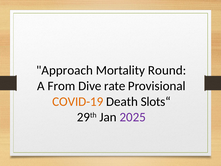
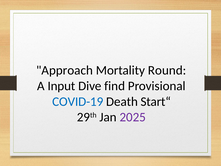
From: From -> Input
rate: rate -> find
COVID-19 colour: orange -> blue
Slots“: Slots“ -> Start“
